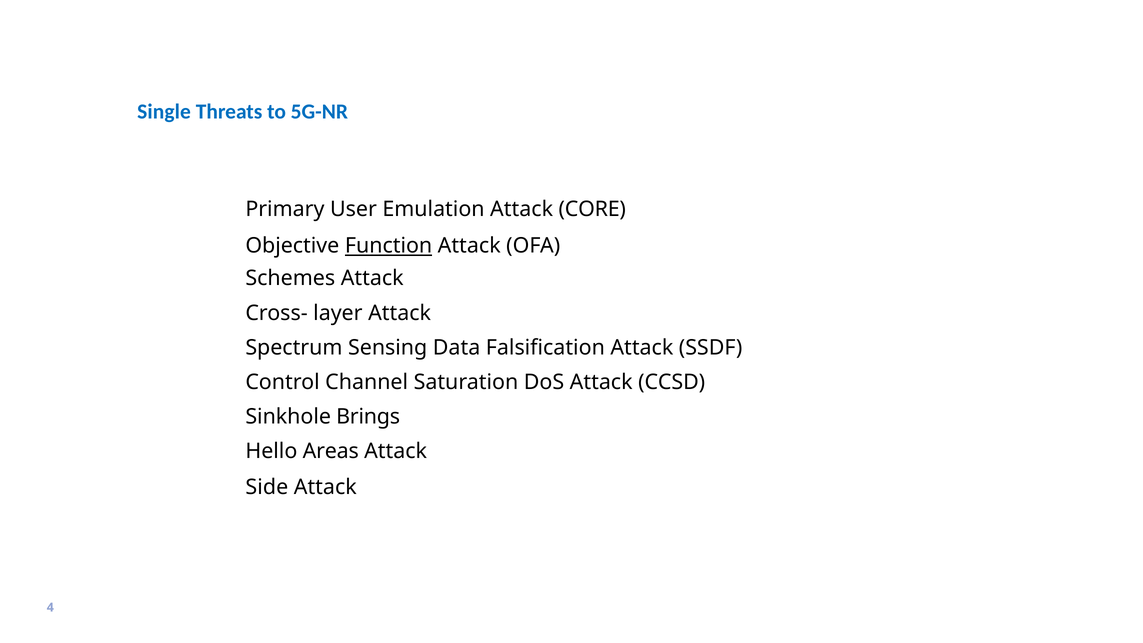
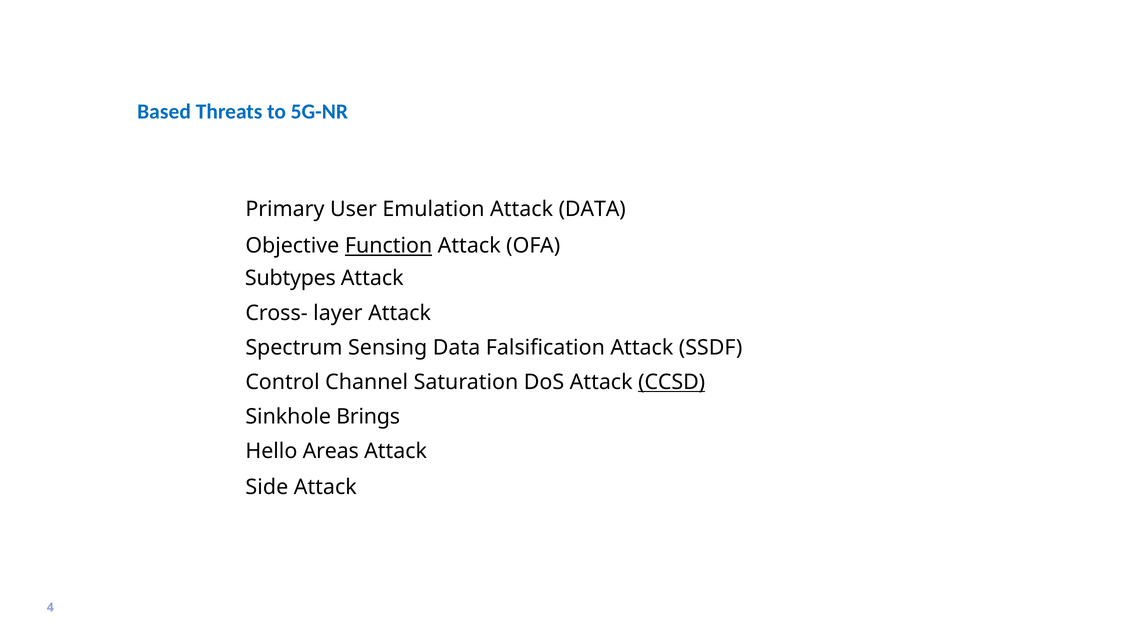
Single: Single -> Based
Attack CORE: CORE -> DATA
Schemes: Schemes -> Subtypes
CCSD underline: none -> present
